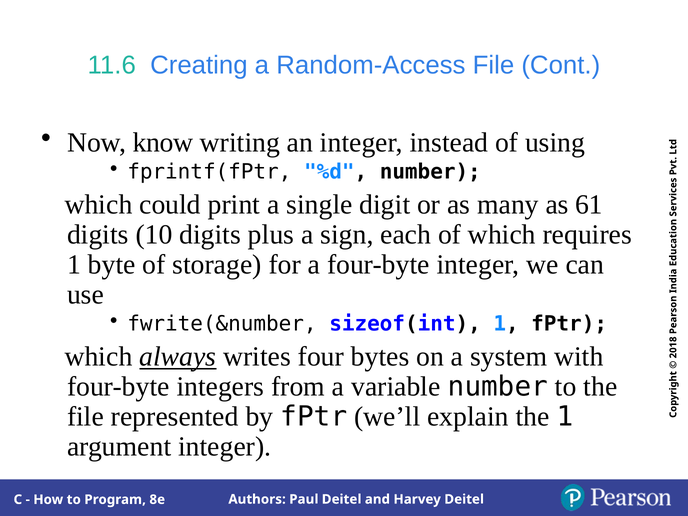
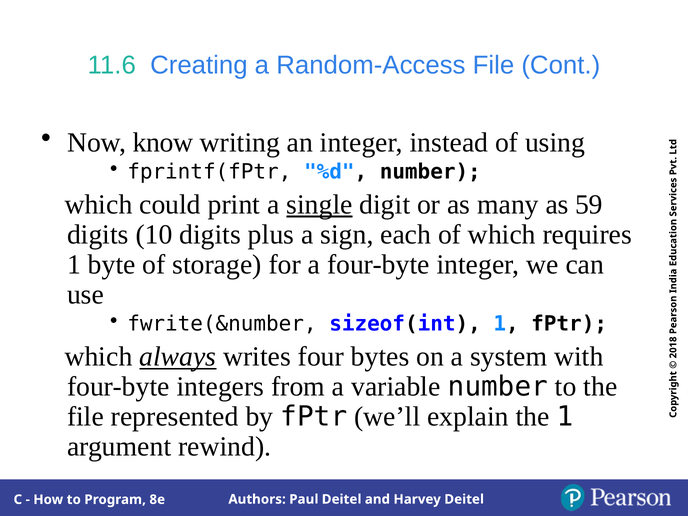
single underline: none -> present
61: 61 -> 59
argument integer: integer -> rewind
